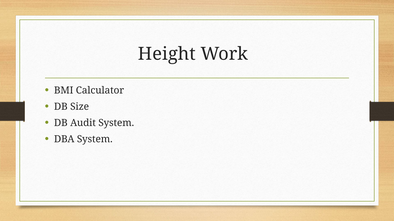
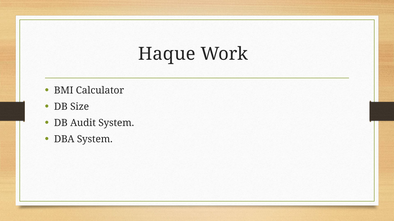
Height: Height -> Haque
